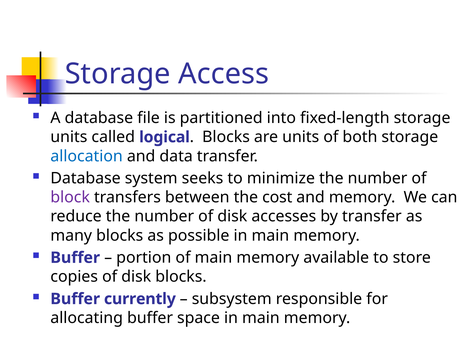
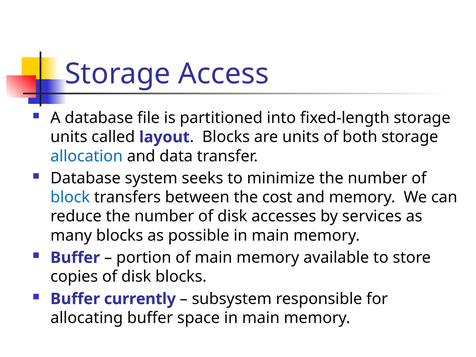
logical: logical -> layout
block colour: purple -> blue
by transfer: transfer -> services
